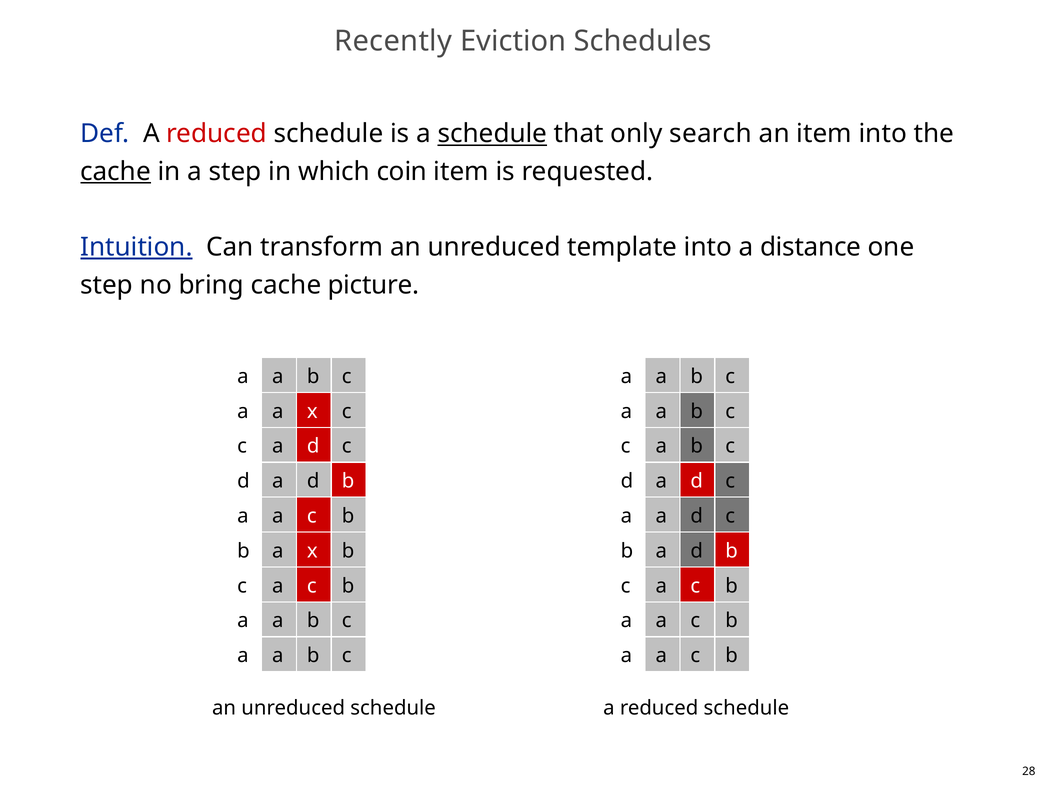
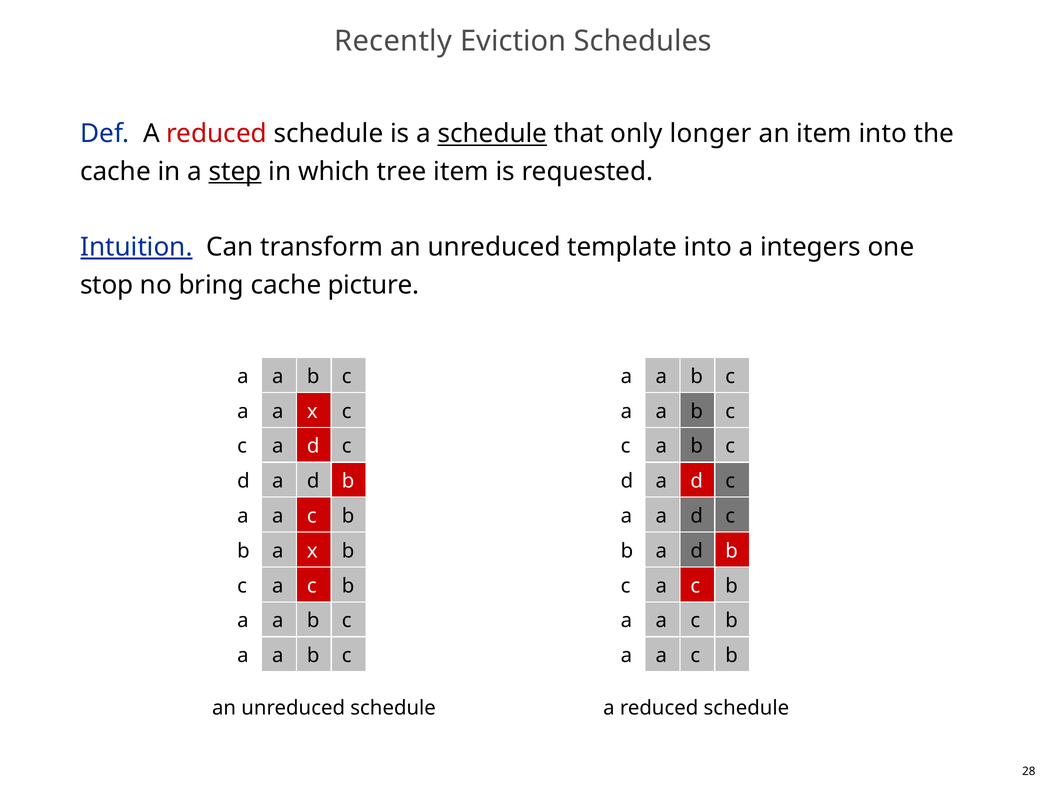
search: search -> longer
cache at (116, 172) underline: present -> none
step at (235, 172) underline: none -> present
coin: coin -> tree
distance: distance -> integers
step at (107, 285): step -> stop
